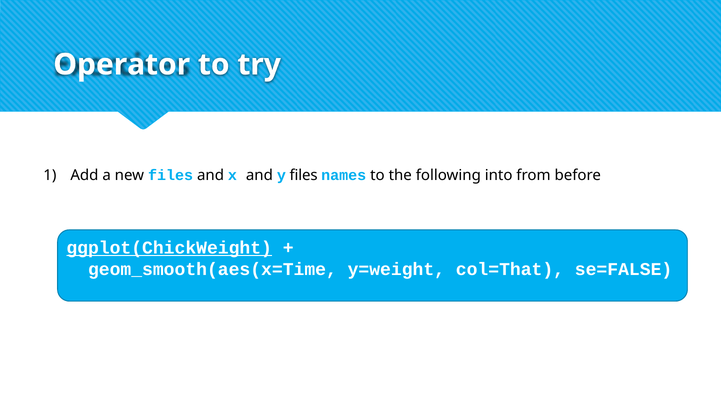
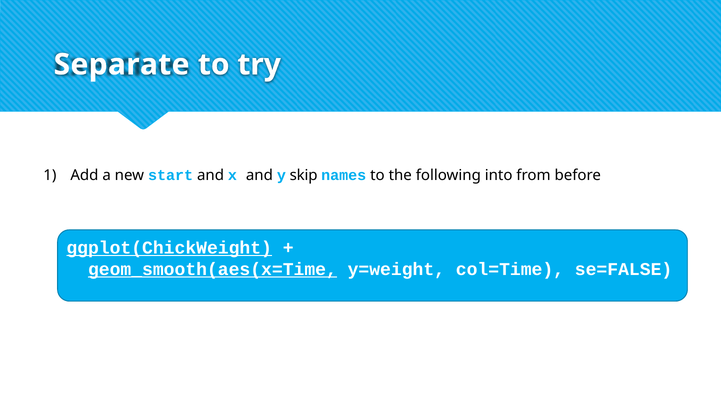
Operator: Operator -> Separate
new files: files -> start
y files: files -> skip
geom_smooth(aes(x=Time underline: none -> present
col=That: col=That -> col=Time
